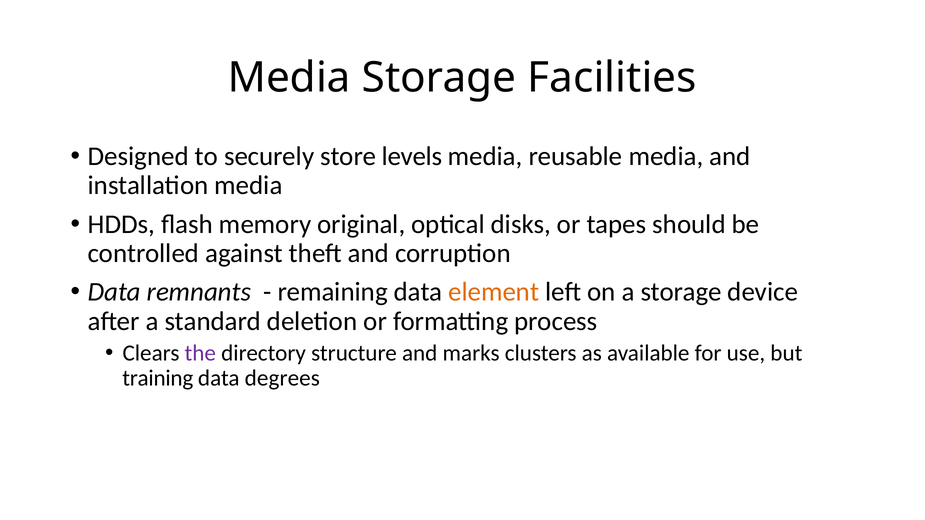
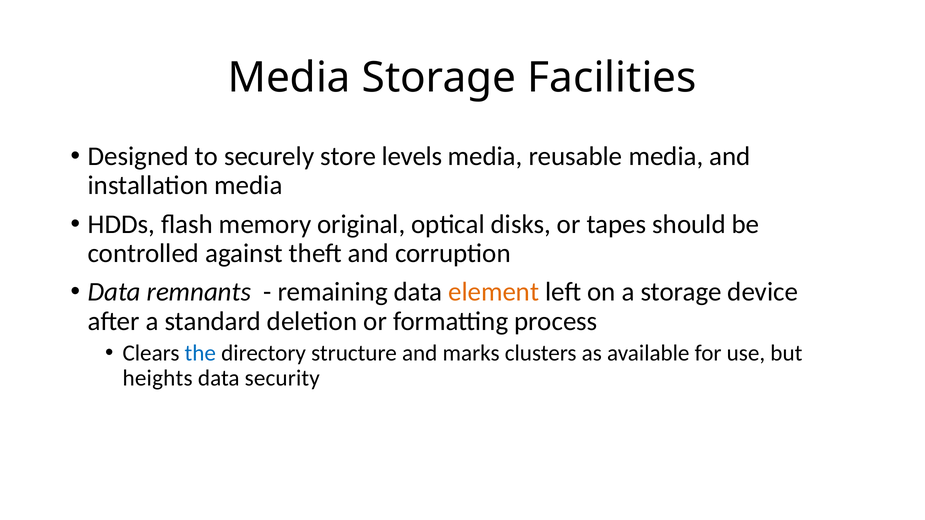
the colour: purple -> blue
training: training -> heights
degrees: degrees -> security
